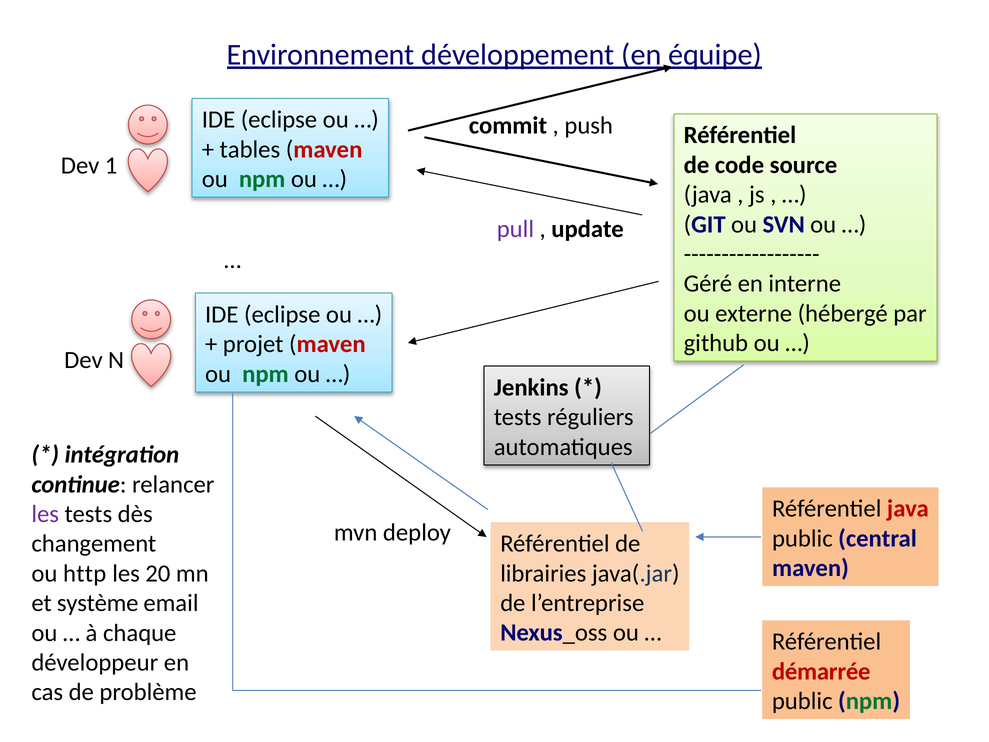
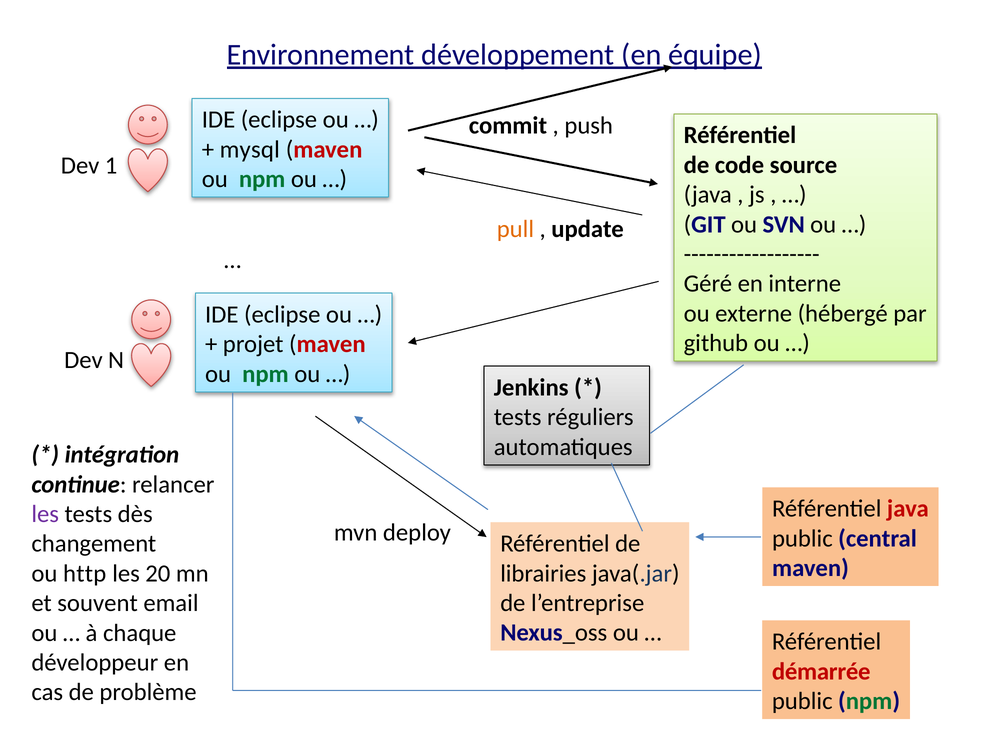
tables: tables -> mysql
pull colour: purple -> orange
système: système -> souvent
